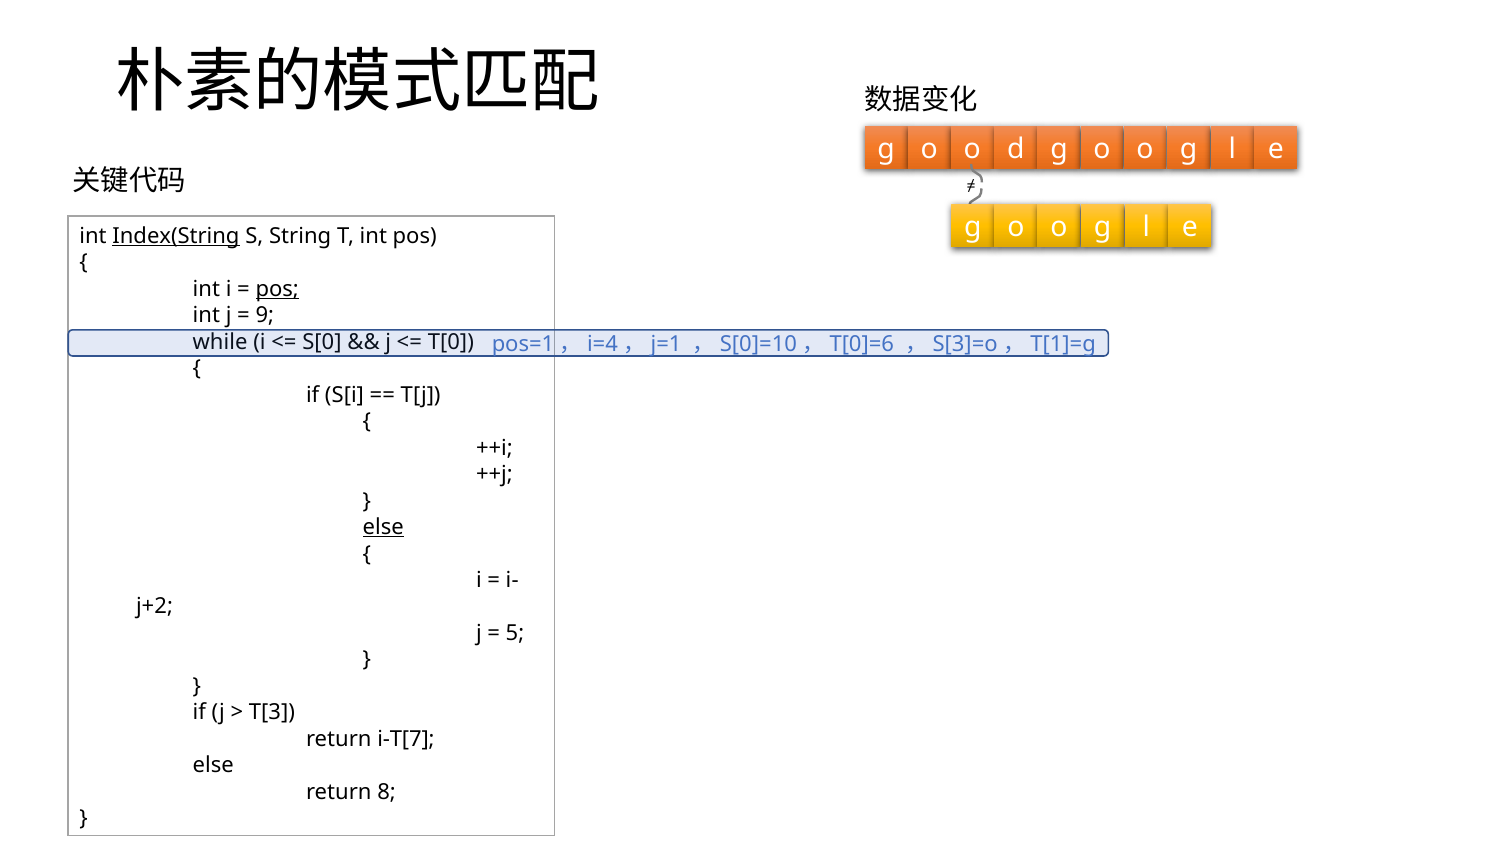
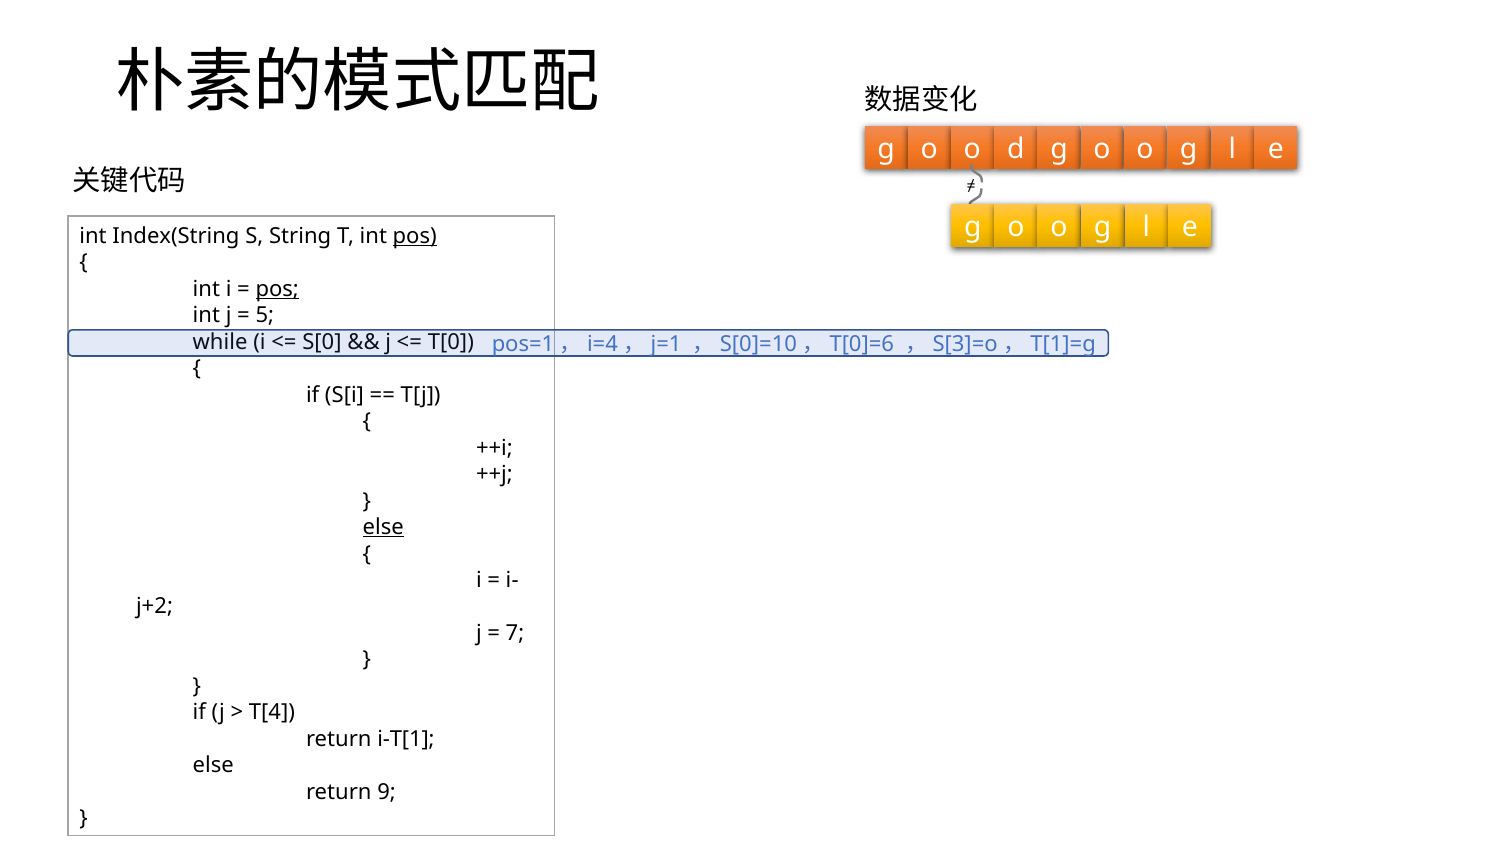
Index(String underline: present -> none
pos at (415, 236) underline: none -> present
9: 9 -> 5
5: 5 -> 7
T[3: T[3 -> T[4
i-T[7: i-T[7 -> i-T[1
8: 8 -> 9
